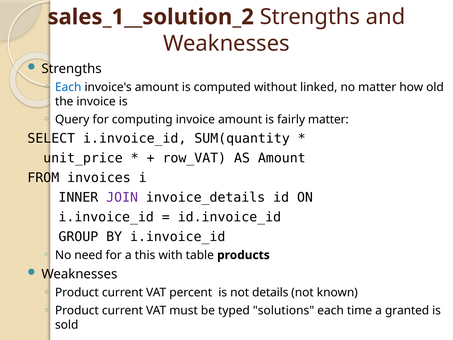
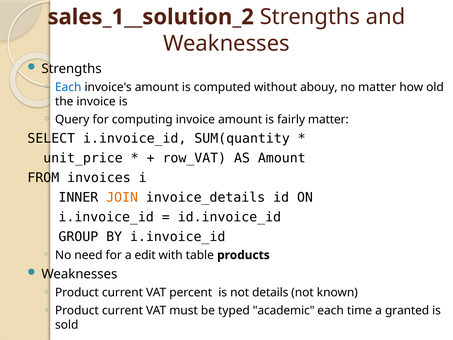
linked: linked -> abouy
JOIN colour: purple -> orange
this: this -> edit
solutions: solutions -> academic
